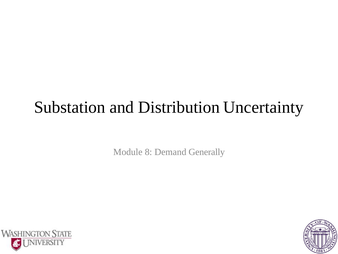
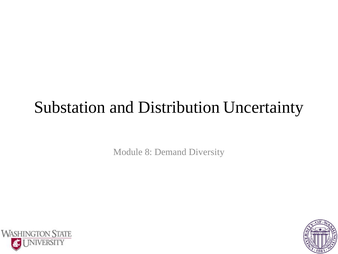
Generally: Generally -> Diversity
